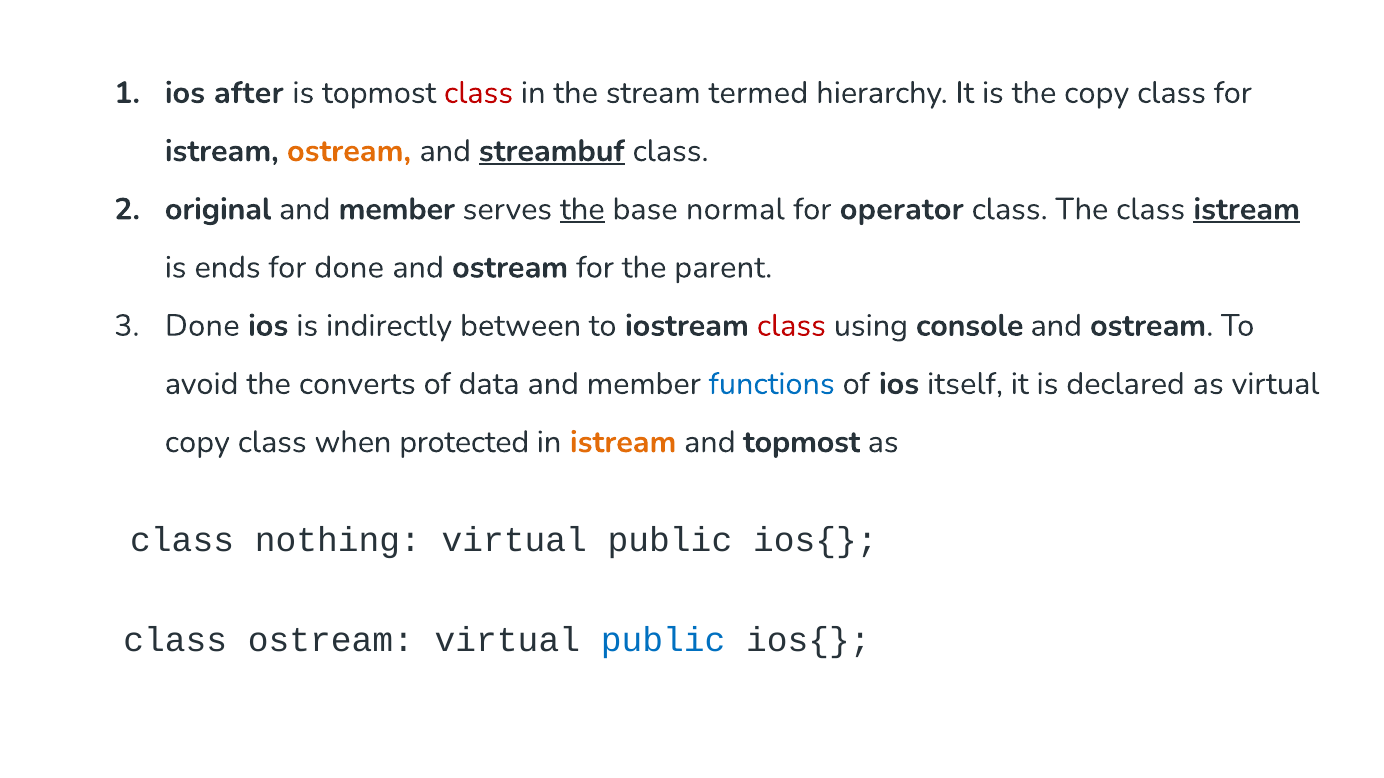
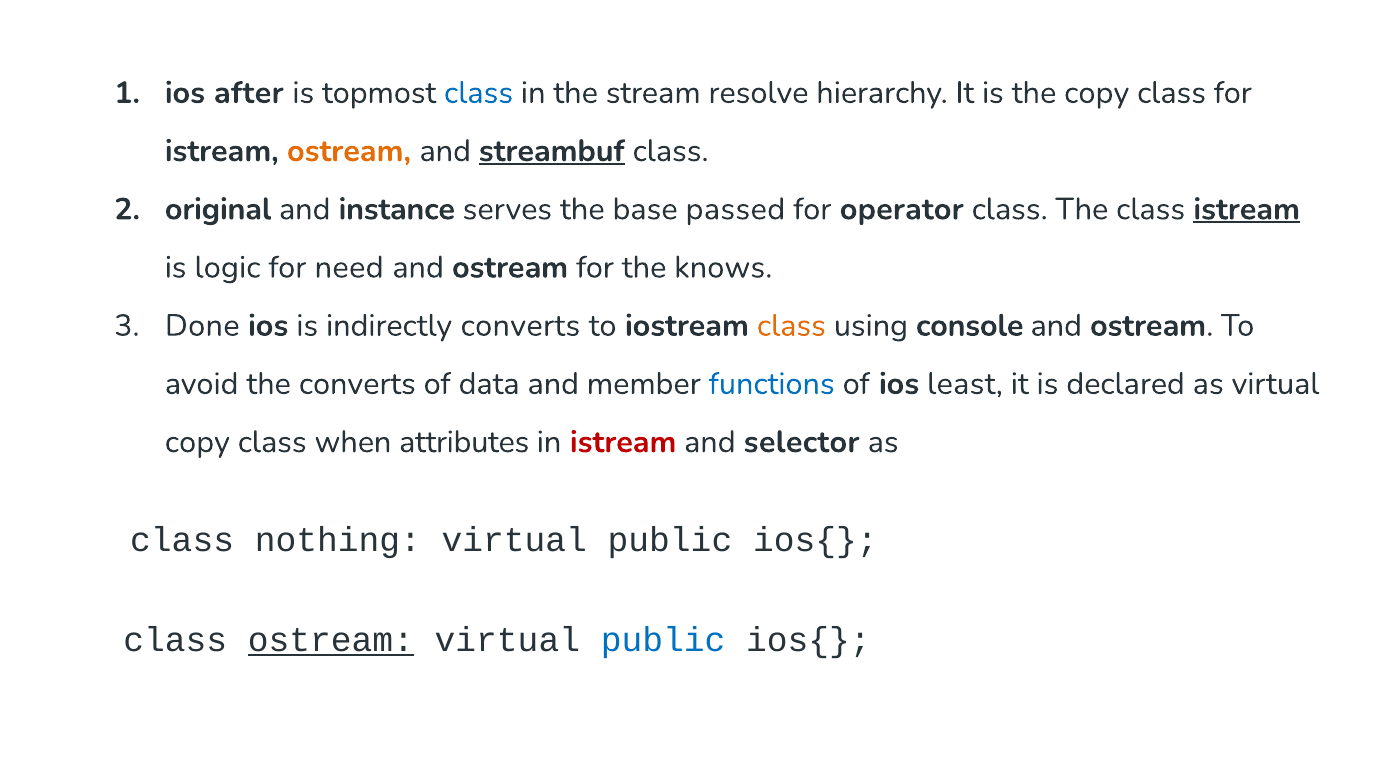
class at (479, 93) colour: red -> blue
termed: termed -> resolve
member at (397, 209): member -> instance
the at (582, 209) underline: present -> none
normal: normal -> passed
ends: ends -> logic
for done: done -> need
parent: parent -> knows
indirectly between: between -> converts
class at (791, 326) colour: red -> orange
itself: itself -> least
protected: protected -> attributes
istream at (623, 442) colour: orange -> red
and topmost: topmost -> selector
ostream at (331, 641) underline: none -> present
